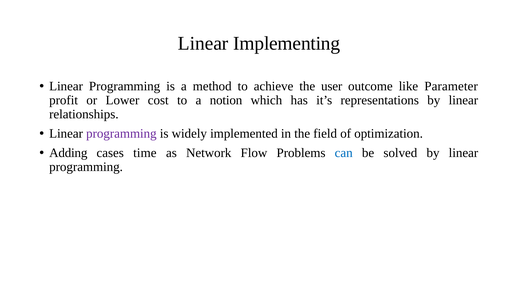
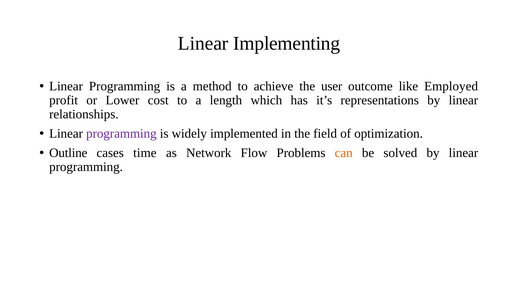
Parameter: Parameter -> Employed
notion: notion -> length
Adding: Adding -> Outline
can colour: blue -> orange
